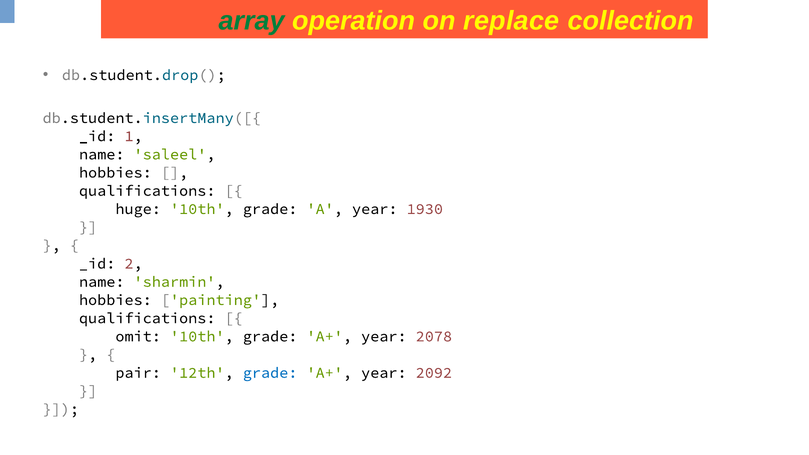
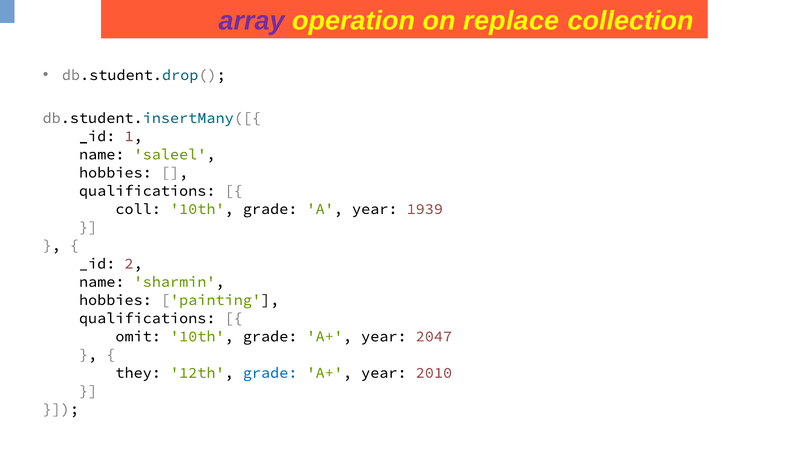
array colour: green -> purple
huge: huge -> coll
1930: 1930 -> 1939
2078: 2078 -> 2047
pair: pair -> they
2092: 2092 -> 2010
